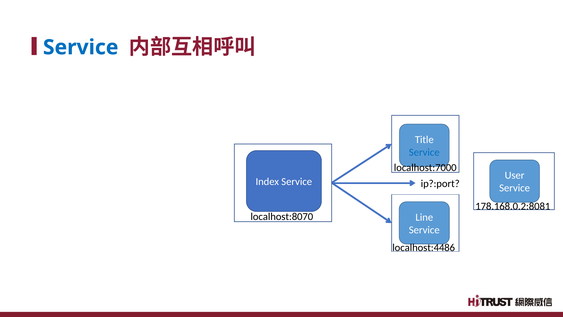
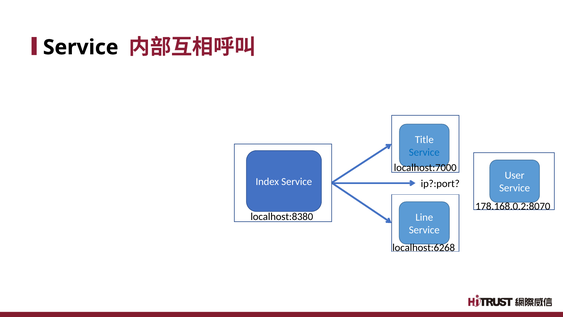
Service at (81, 47) colour: blue -> black
178.168.0.2:8081: 178.168.0.2:8081 -> 178.168.0.2:8070
localhost:8070: localhost:8070 -> localhost:8380
localhost:4486: localhost:4486 -> localhost:6268
